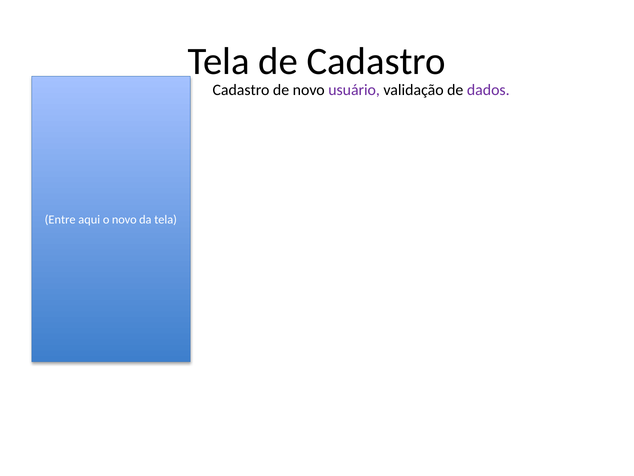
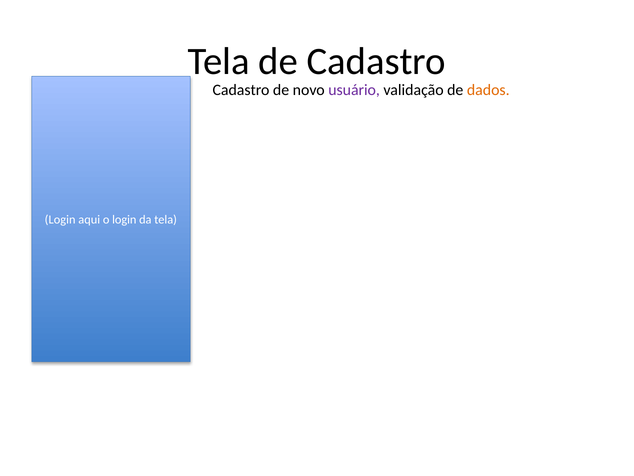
dados colour: purple -> orange
Entre at (60, 220): Entre -> Login
o novo: novo -> login
